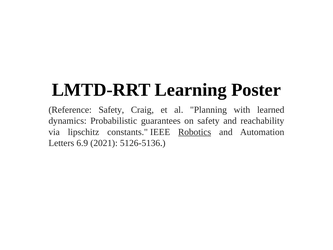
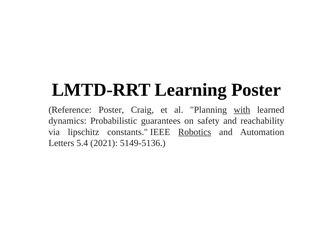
Reference Safety: Safety -> Poster
with underline: none -> present
6.9: 6.9 -> 5.4
5126-5136: 5126-5136 -> 5149-5136
